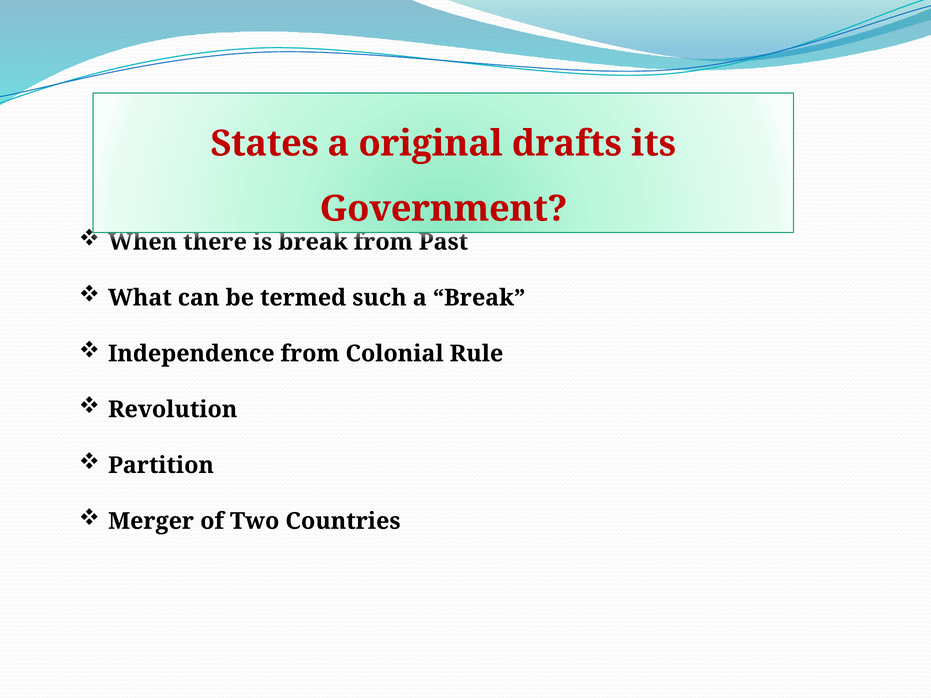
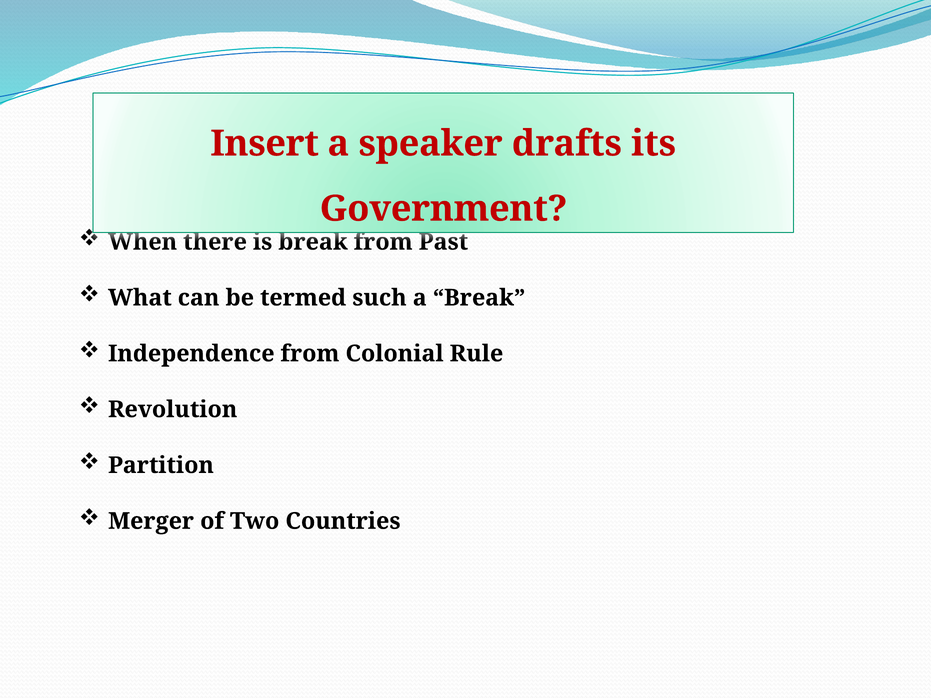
States: States -> Insert
original: original -> speaker
